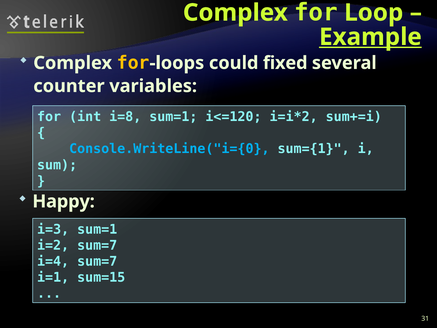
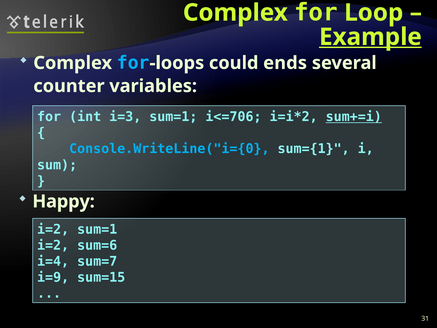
for at (133, 63) colour: yellow -> light blue
fixed: fixed -> ends
i=8: i=8 -> i=3
i<=120: i<=120 -> i<=706
sum+=i underline: none -> present
i=3 at (53, 229): i=3 -> i=2
i=2 sum=7: sum=7 -> sum=6
i=1: i=1 -> i=9
